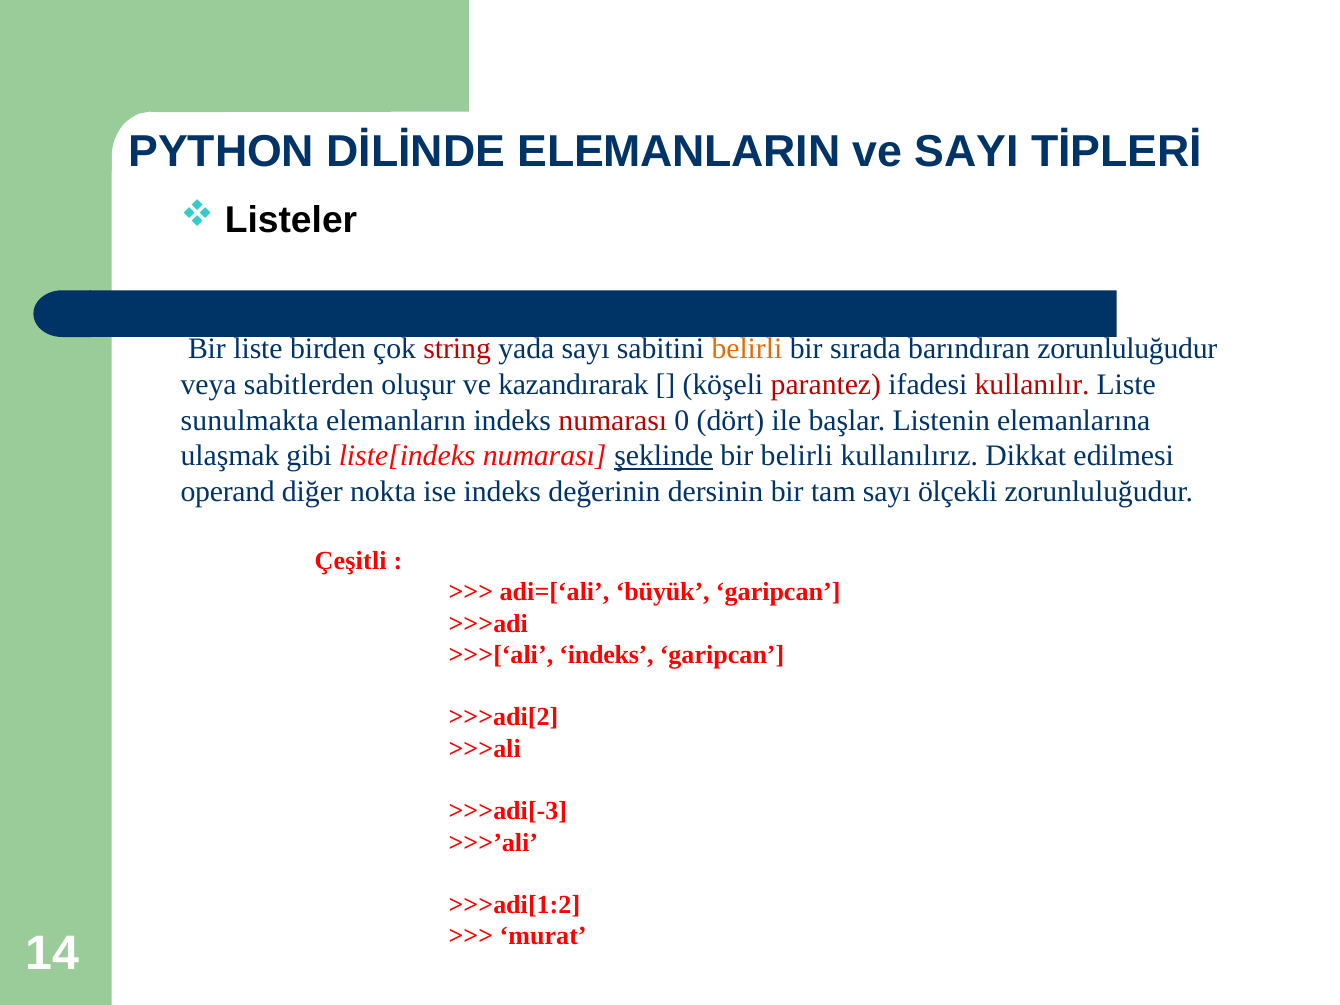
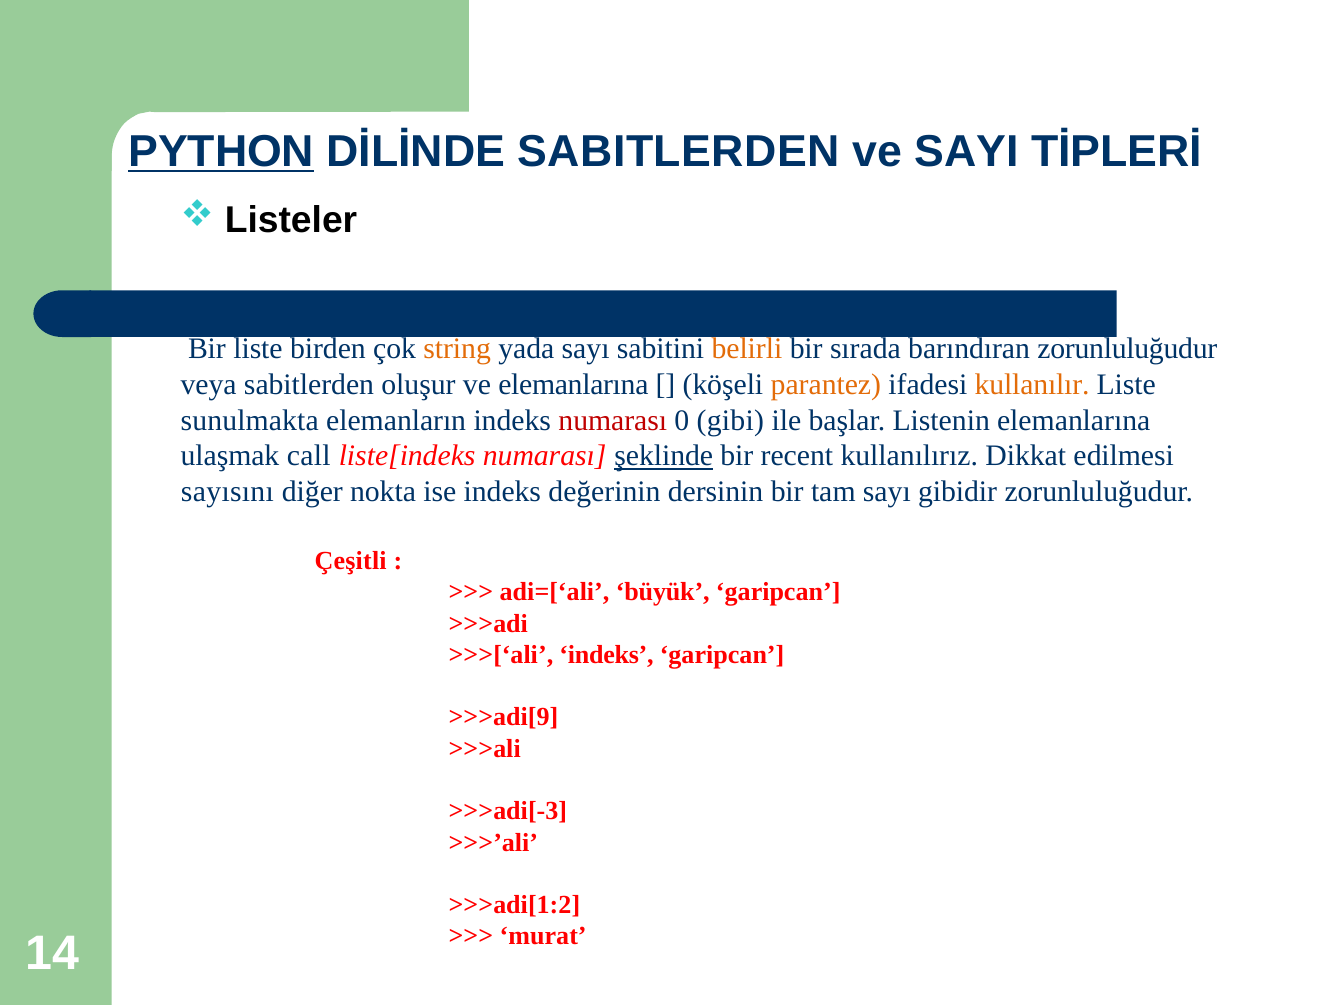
PYTHON underline: none -> present
DİLİNDE ELEMANLARIN: ELEMANLARIN -> SABITLERDEN
string colour: red -> orange
ve kazandırarak: kazandırarak -> elemanlarına
parantez colour: red -> orange
kullanılır colour: red -> orange
dört: dört -> gibi
gibi: gibi -> call
bir belirli: belirli -> recent
operand: operand -> sayısını
ölçekli: ölçekli -> gibidir
>>>adi[2: >>>adi[2 -> >>>adi[9
